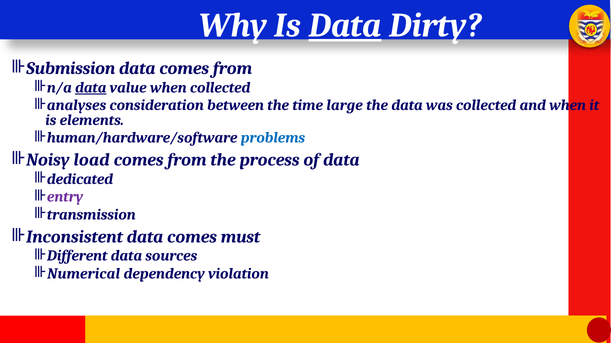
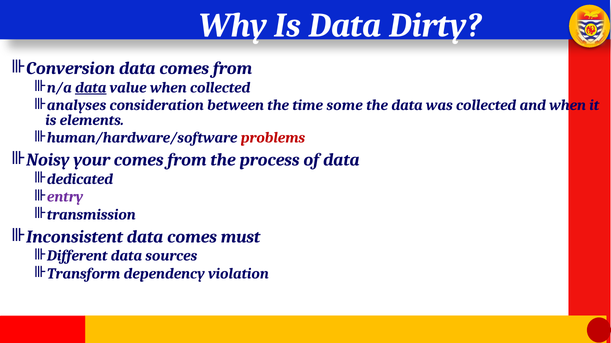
Data at (345, 26) underline: present -> none
Submission: Submission -> Conversion
large: large -> some
problems colour: blue -> red
load: load -> your
Numerical: Numerical -> Transform
